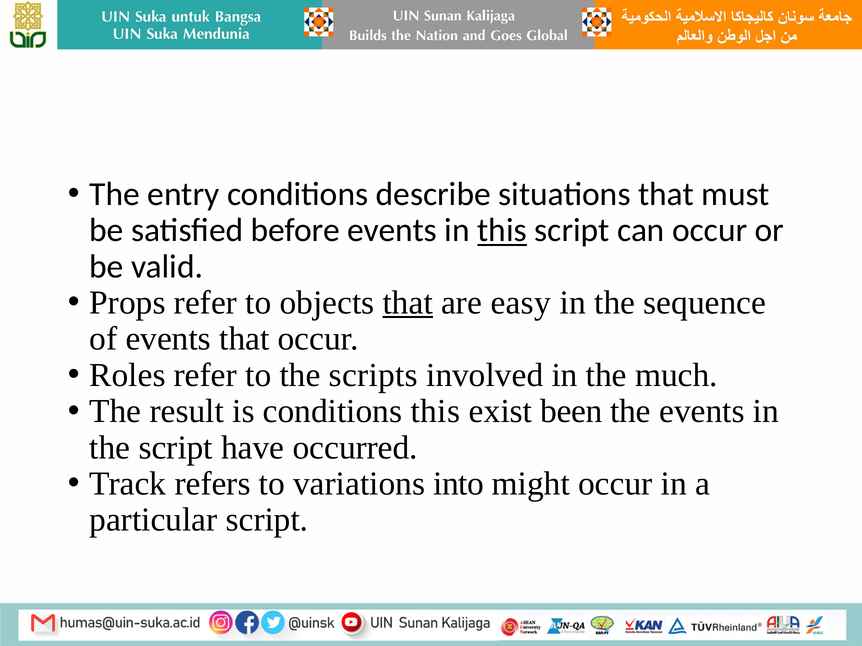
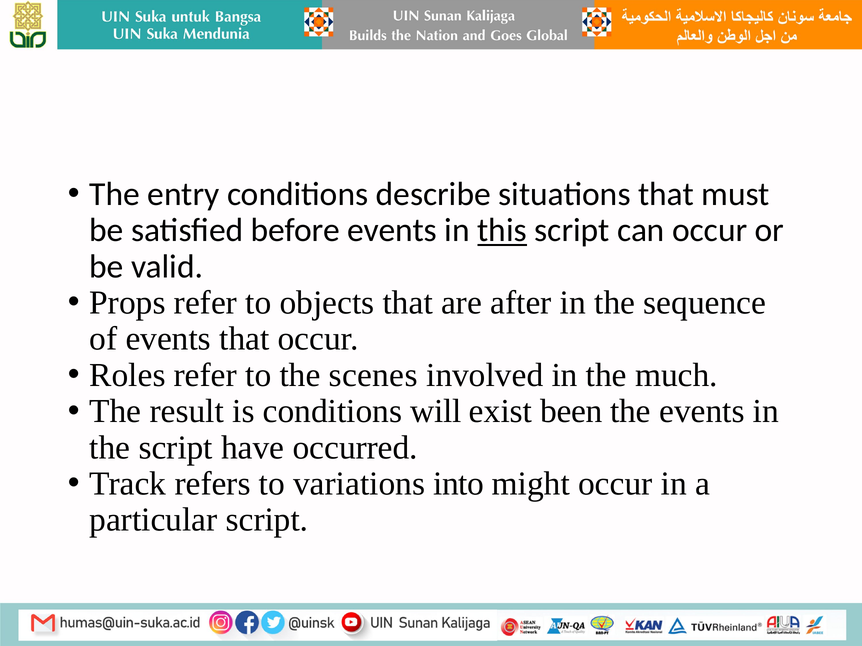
that at (408, 303) underline: present -> none
easy: easy -> after
scripts: scripts -> scenes
conditions this: this -> will
